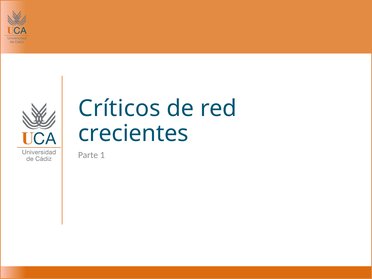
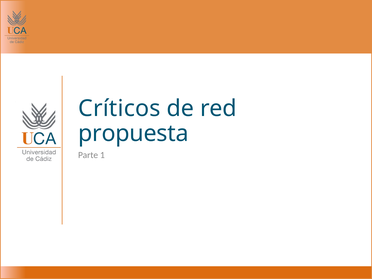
crecientes: crecientes -> propuesta
